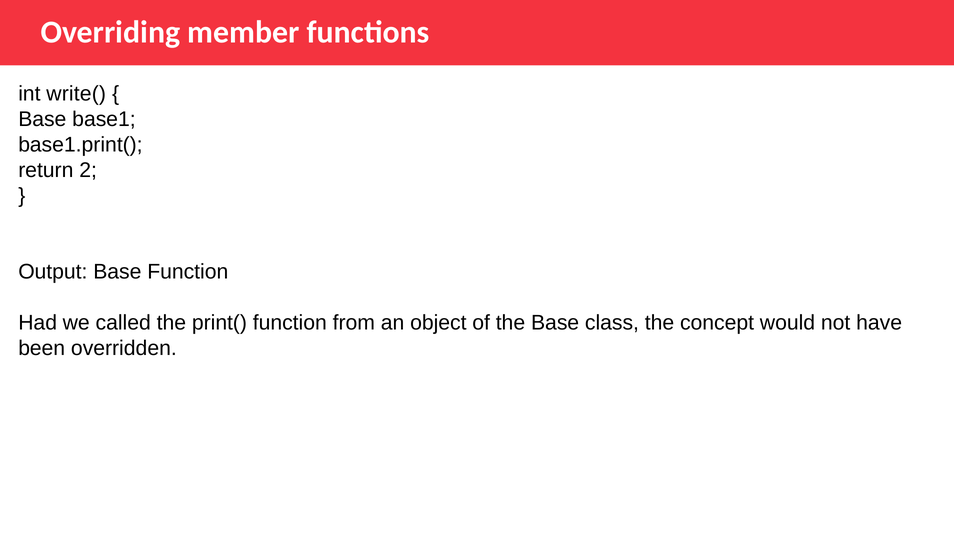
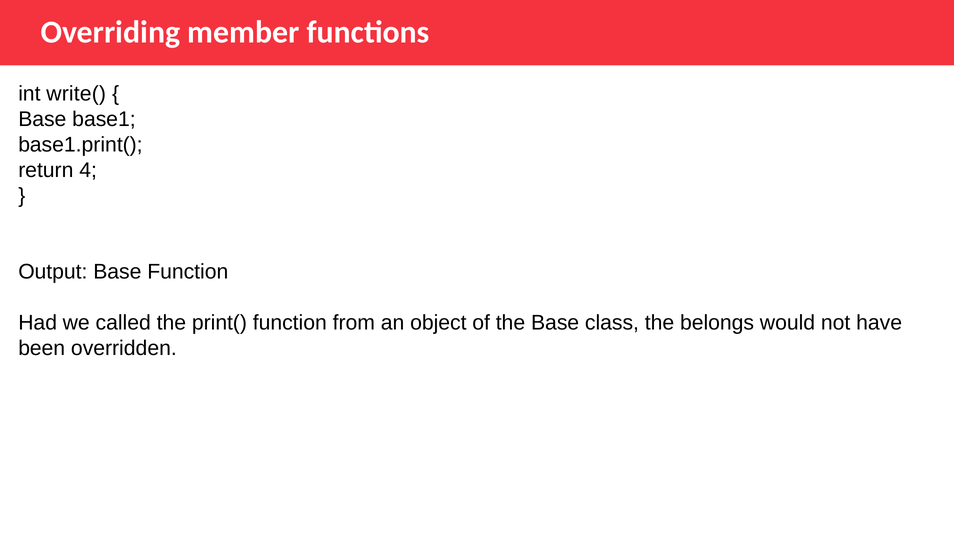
2: 2 -> 4
concept: concept -> belongs
